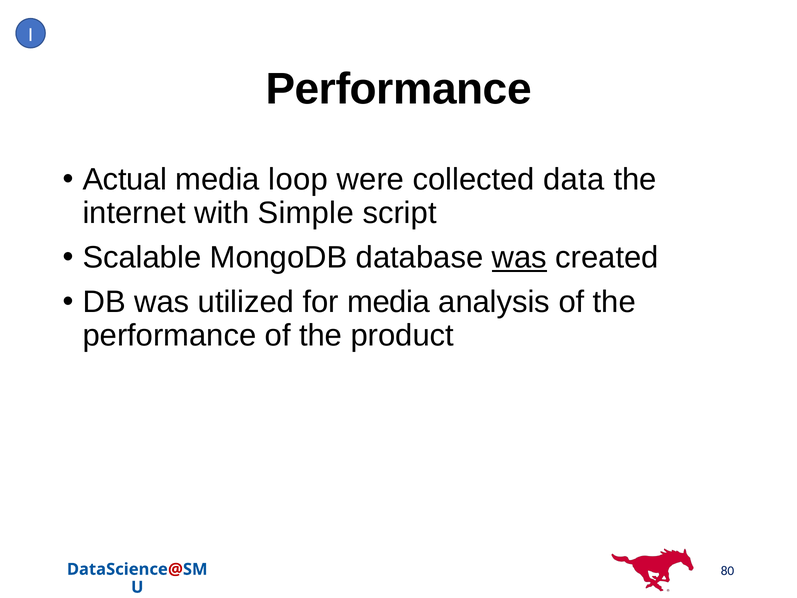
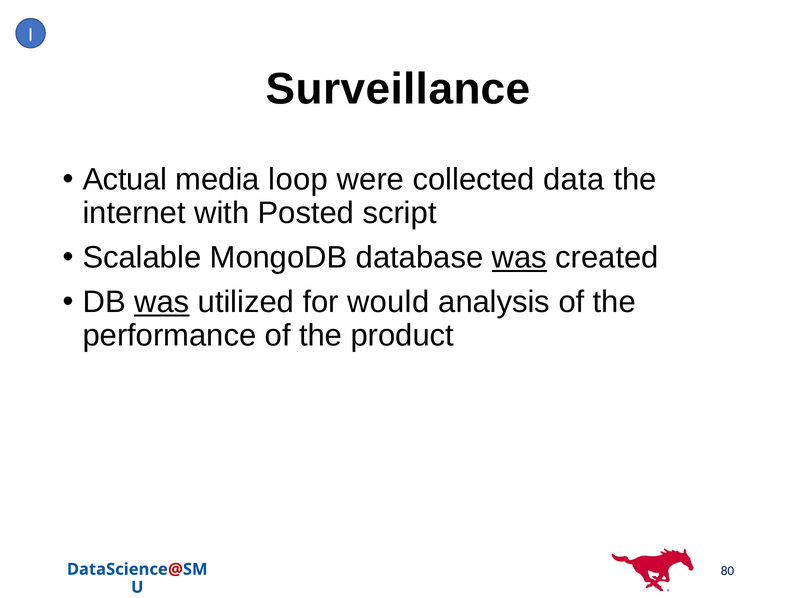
Performance at (399, 89): Performance -> Surveillance
Simple: Simple -> Posted
was at (162, 302) underline: none -> present
for media: media -> would
